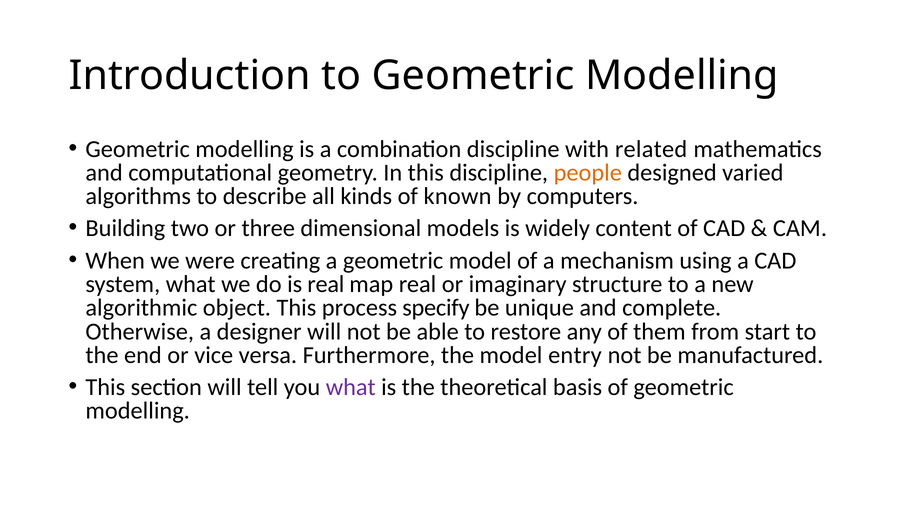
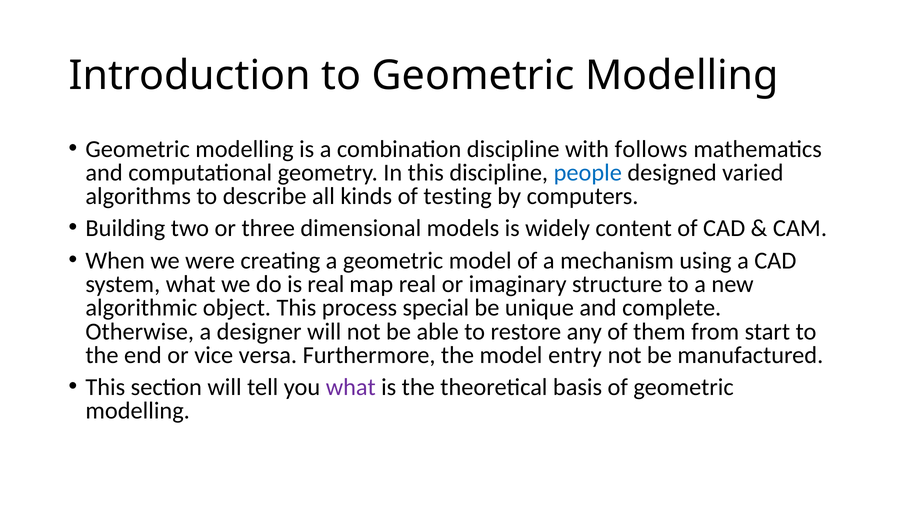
related: related -> follows
people colour: orange -> blue
known: known -> testing
specify: specify -> special
